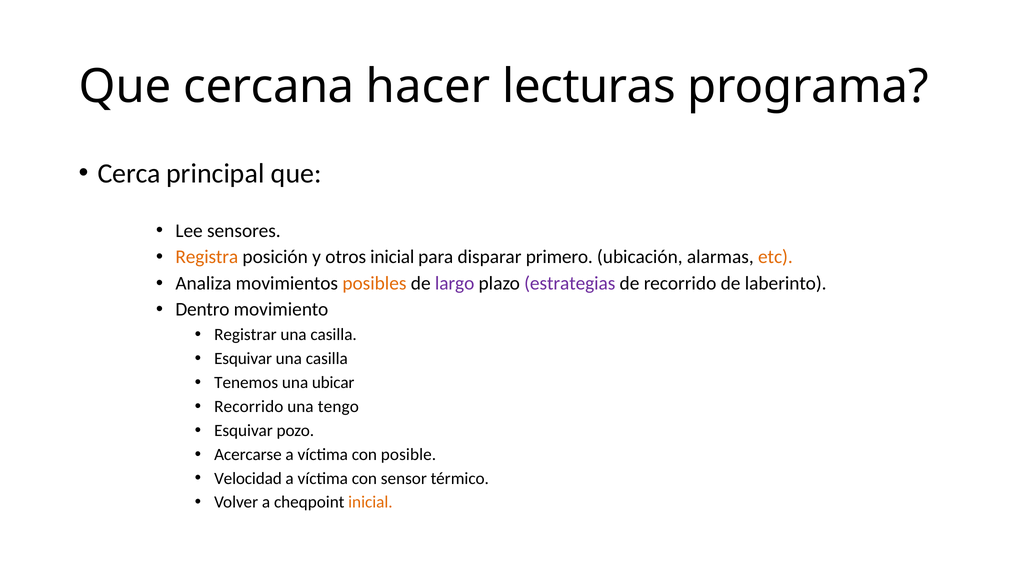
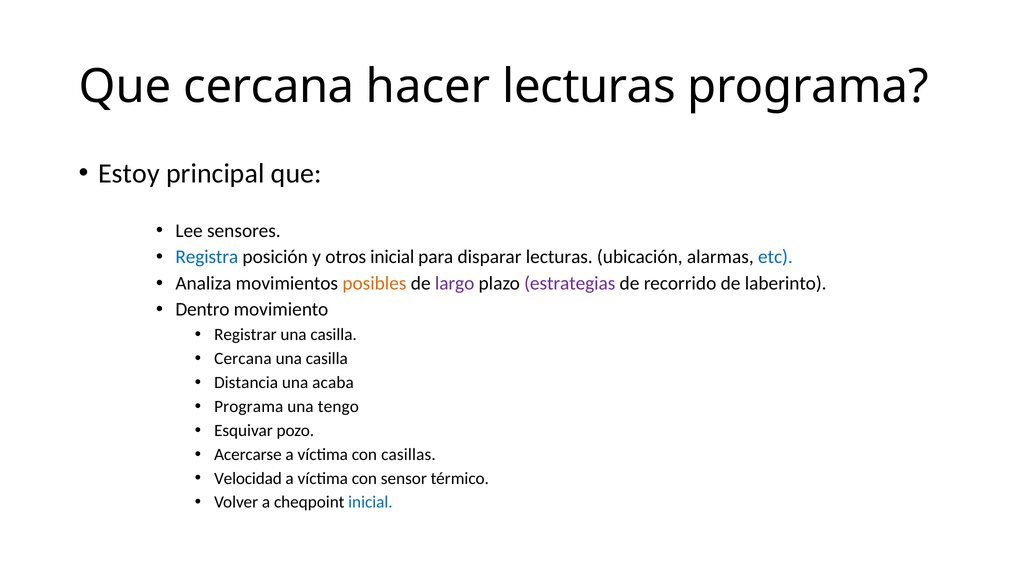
Cerca: Cerca -> Estoy
Registra colour: orange -> blue
disparar primero: primero -> lecturas
etc colour: orange -> blue
Esquivar at (243, 358): Esquivar -> Cercana
Tenemos: Tenemos -> Distancia
ubicar: ubicar -> acaba
Recorrido at (249, 406): Recorrido -> Programa
posible: posible -> casillas
inicial at (370, 502) colour: orange -> blue
